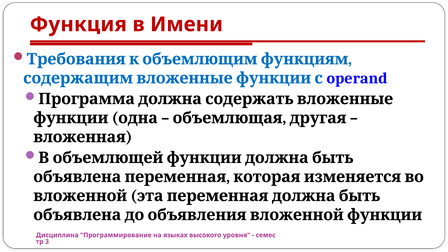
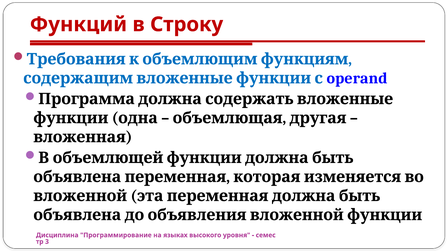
Функция: Функция -> Функций
Имени: Имени -> Строку
